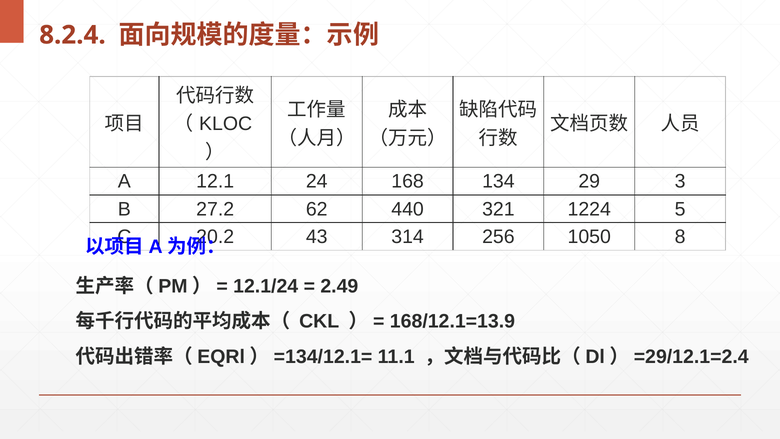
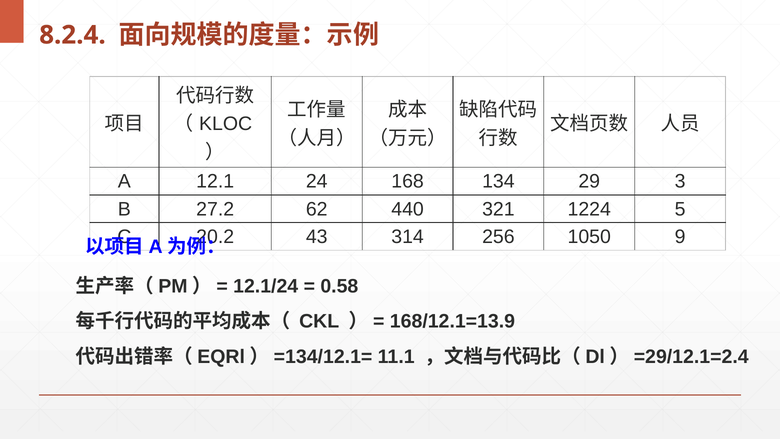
8: 8 -> 9
2.49: 2.49 -> 0.58
